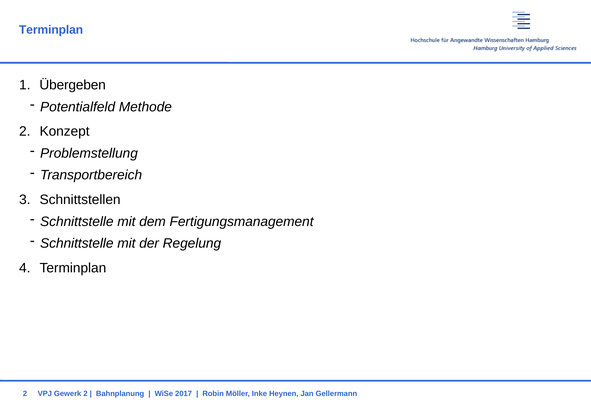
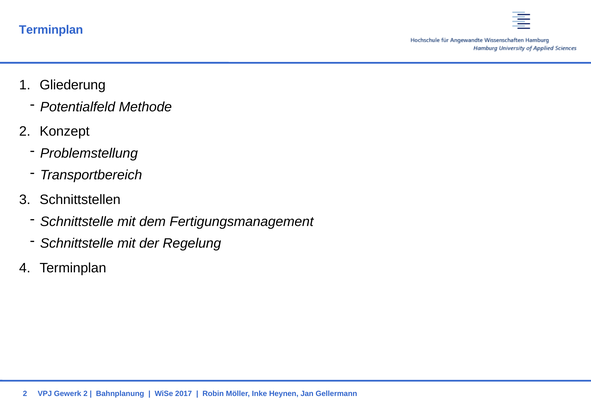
Übergeben: Übergeben -> Gliederung
